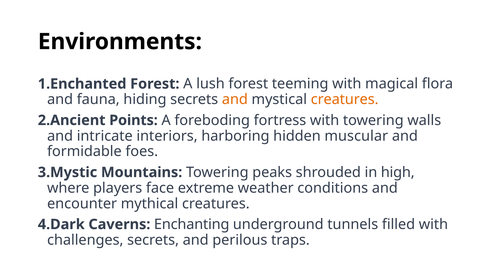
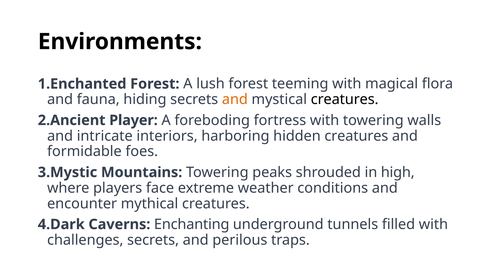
creatures at (345, 99) colour: orange -> black
Points: Points -> Player
hidden muscular: muscular -> creatures
